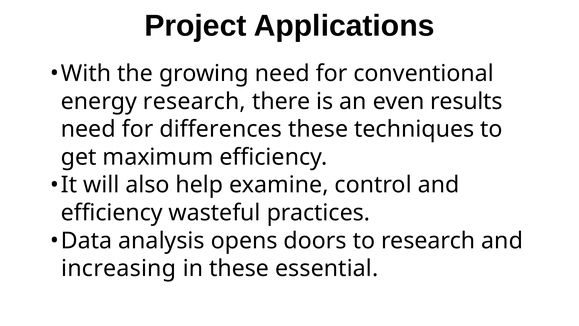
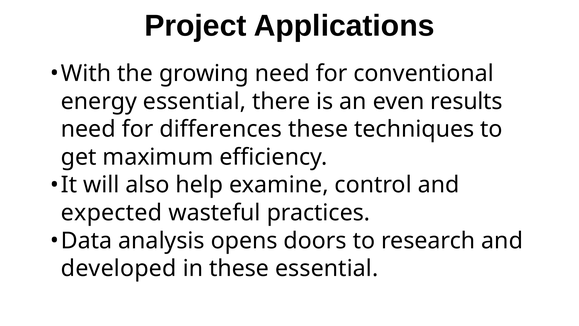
energy research: research -> essential
efficiency at (112, 213): efficiency -> expected
increasing: increasing -> developed
